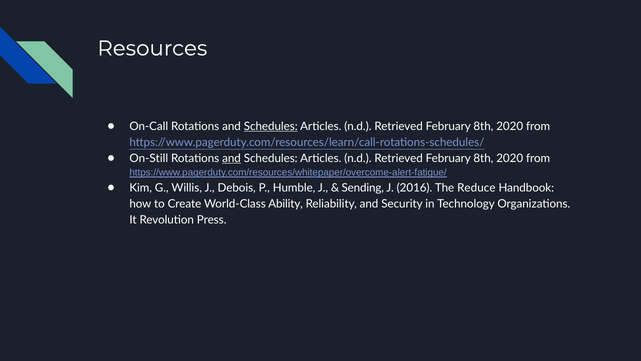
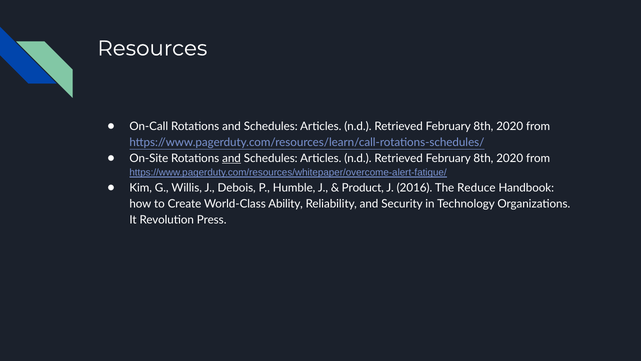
Schedules at (271, 126) underline: present -> none
On-Still: On-Still -> On-Site
Sending: Sending -> Product
